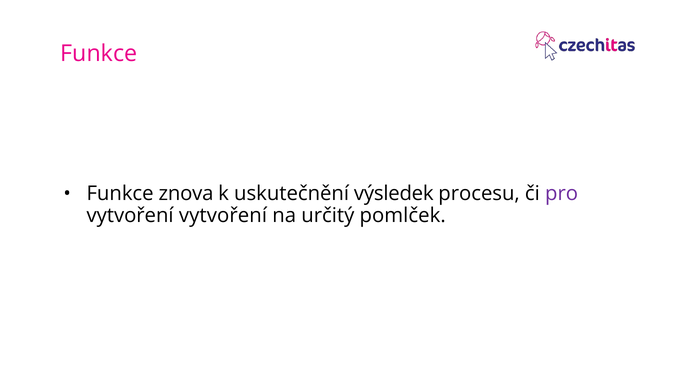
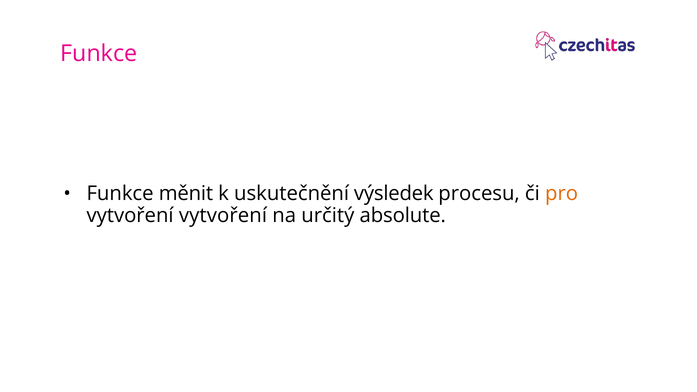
znova: znova -> měnit
pro colour: purple -> orange
pomlček: pomlček -> absolute
